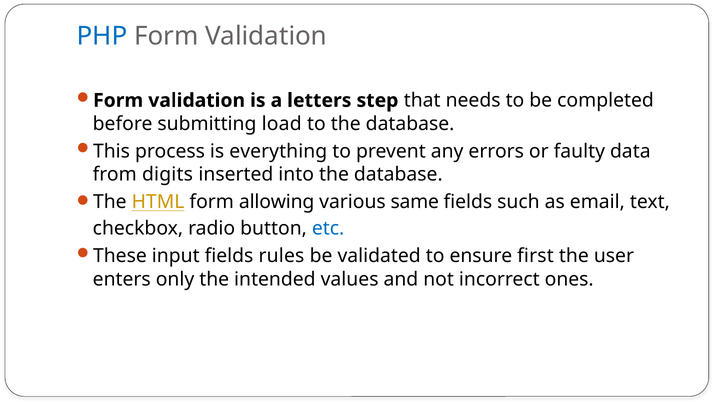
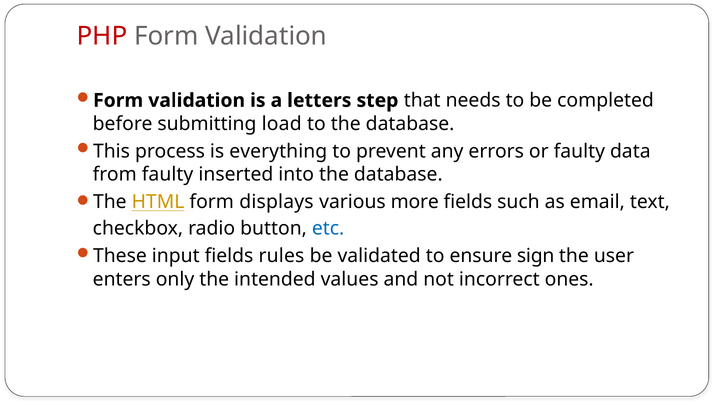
PHP colour: blue -> red
from digits: digits -> faulty
allowing: allowing -> displays
same: same -> more
first: first -> sign
